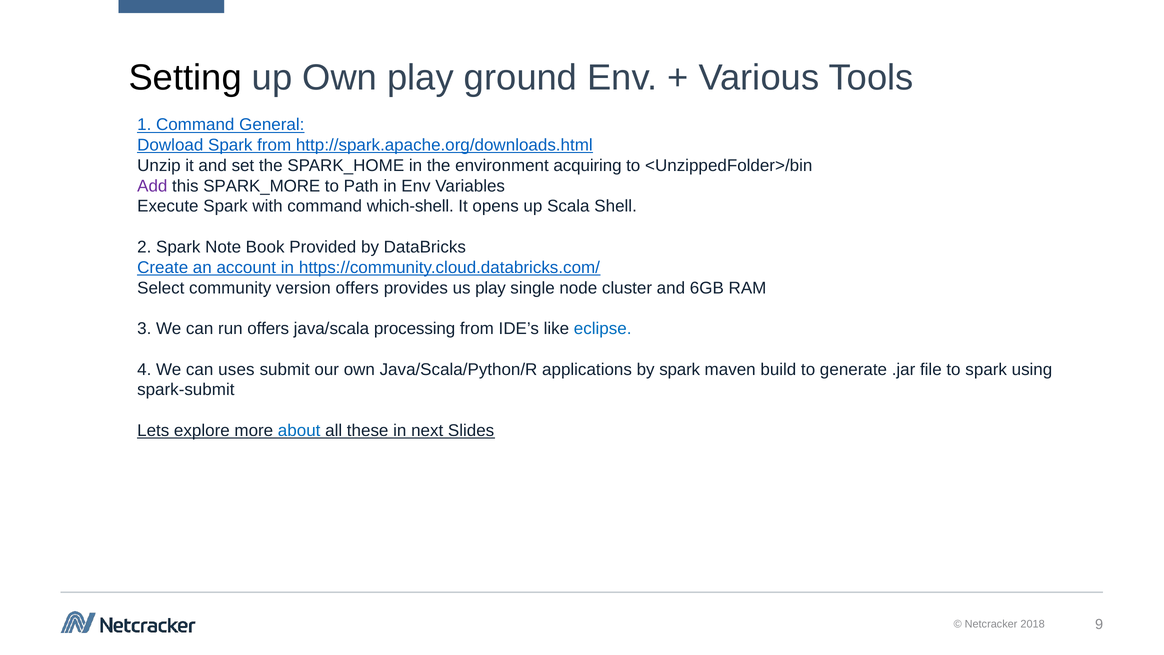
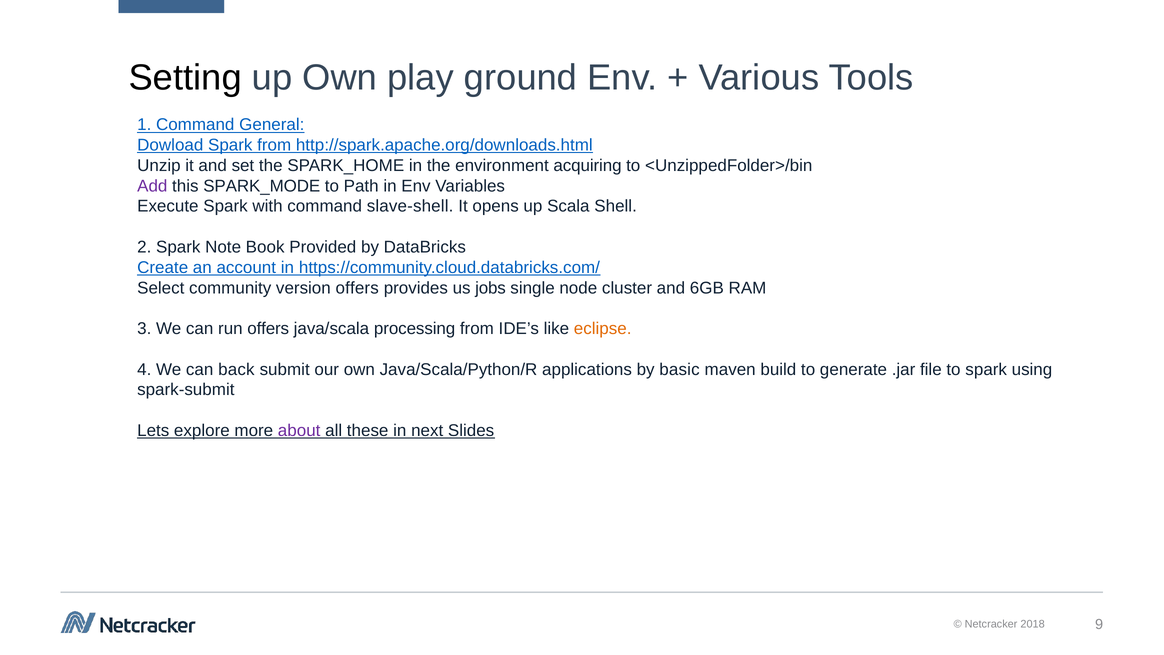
SPARK_MORE: SPARK_MORE -> SPARK_MODE
which-shell: which-shell -> slave-shell
us play: play -> jobs
eclipse colour: blue -> orange
uses: uses -> back
by spark: spark -> basic
about colour: blue -> purple
